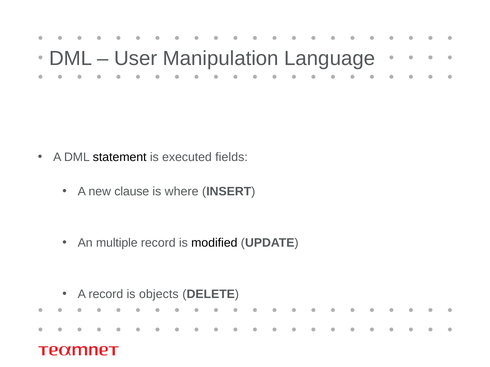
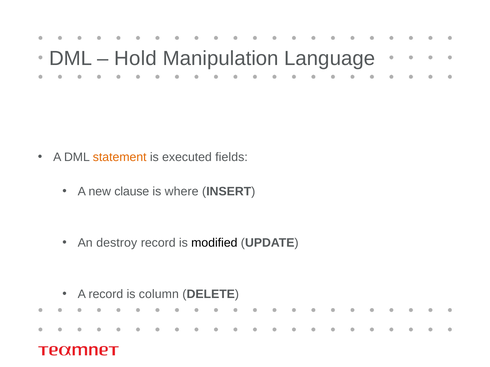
User: User -> Hold
statement colour: black -> orange
multiple: multiple -> destroy
objects: objects -> column
